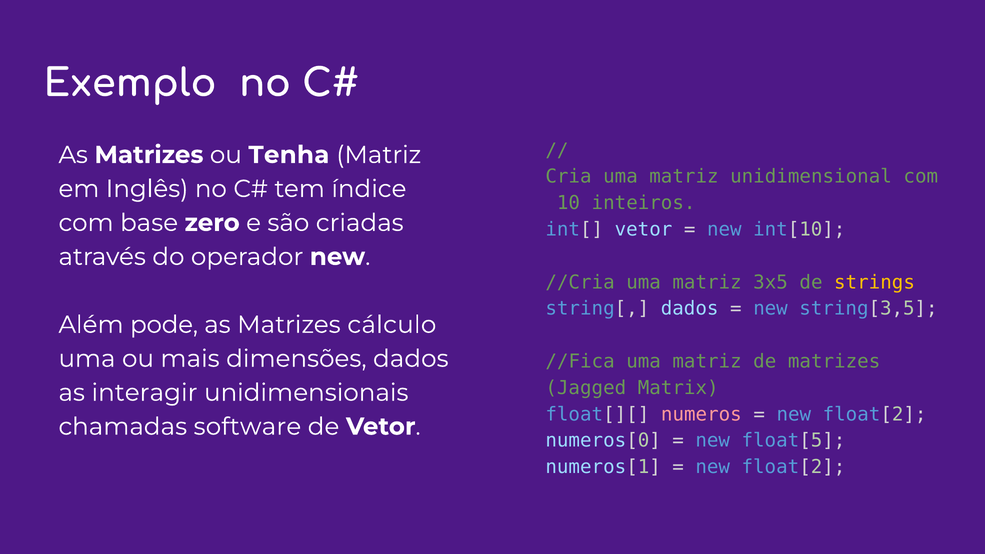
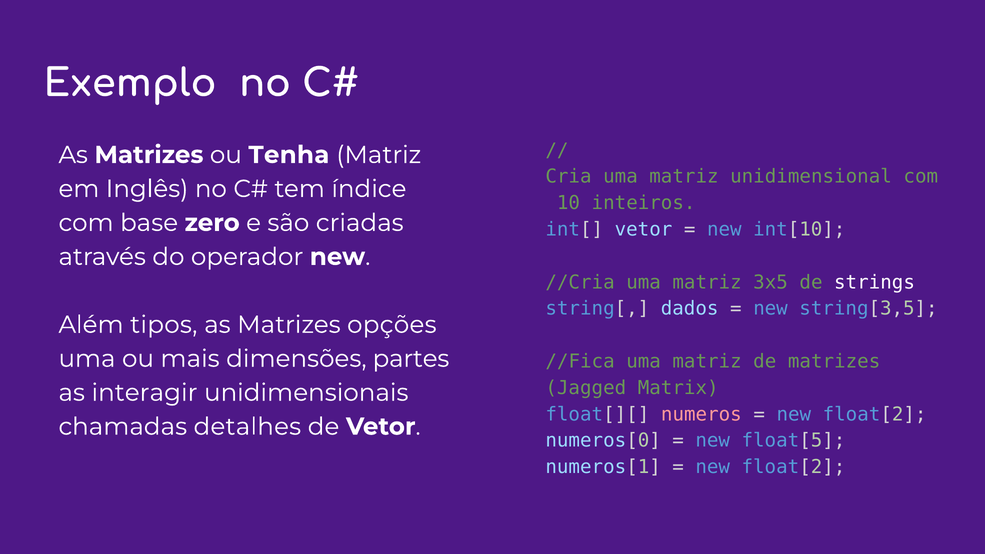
strings colour: yellow -> white
pode: pode -> tipos
cálculo: cálculo -> opções
dimensões dados: dados -> partes
software: software -> detalhes
